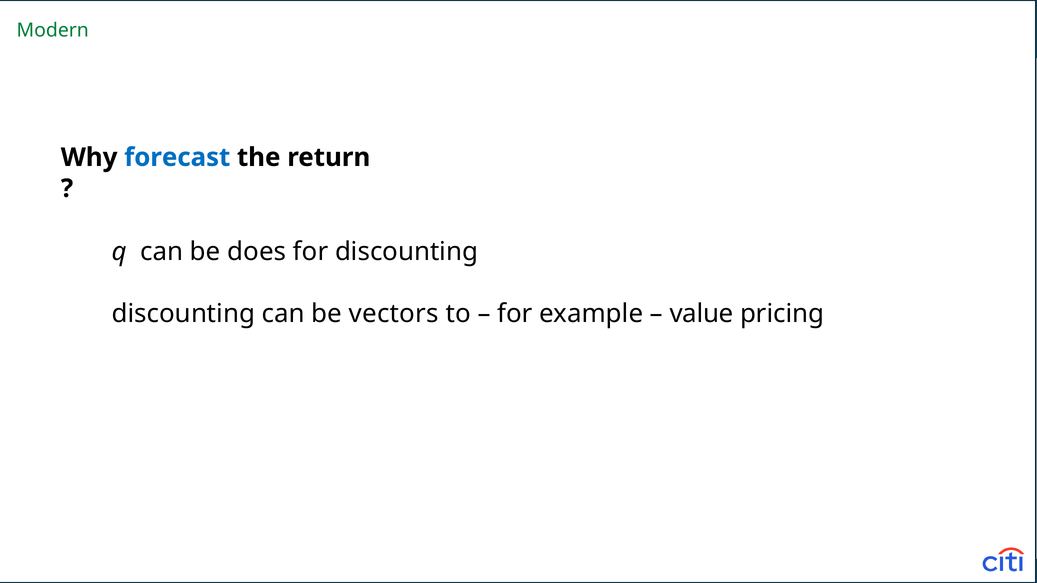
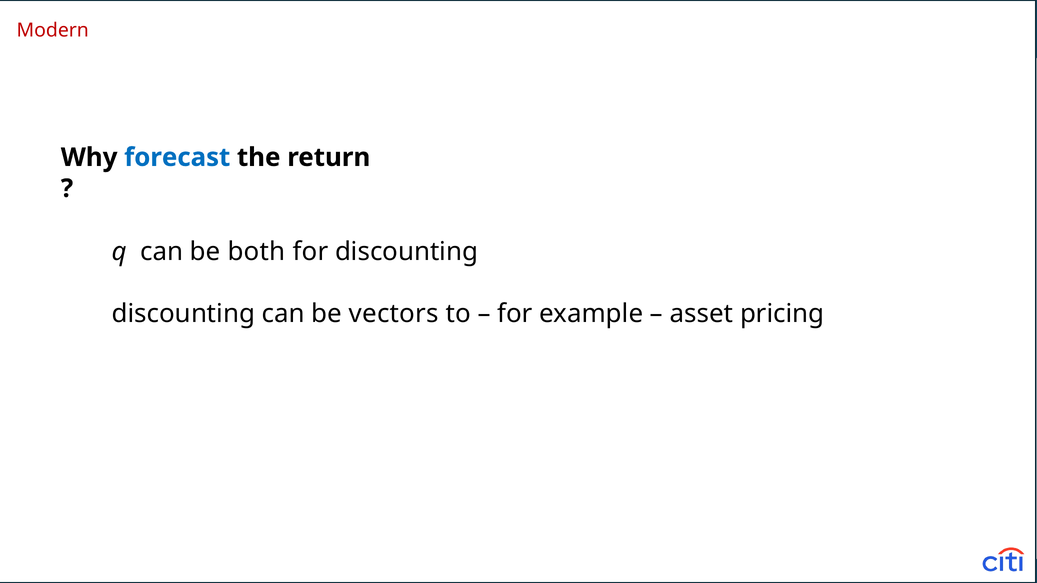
Modern colour: green -> red
does: does -> both
value: value -> asset
